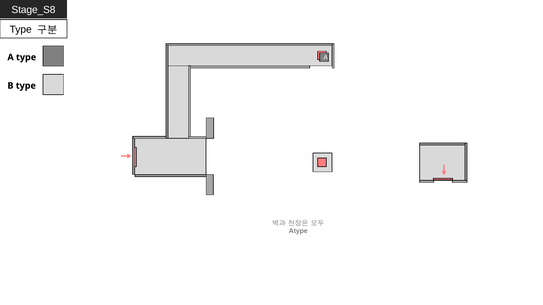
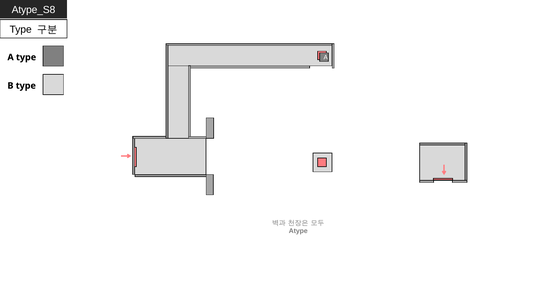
Stage_S8: Stage_S8 -> Atype_S8
